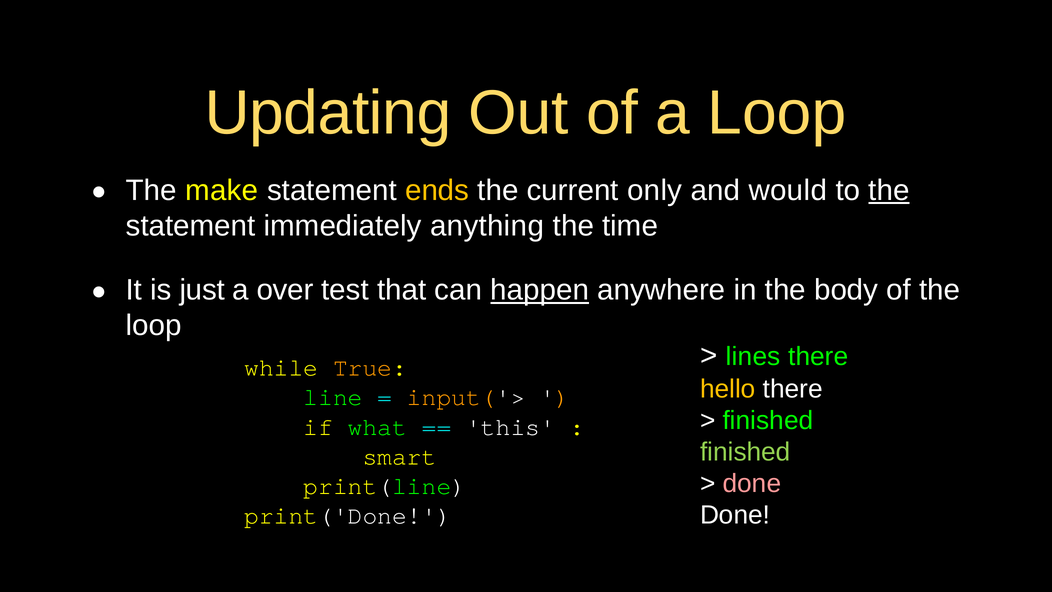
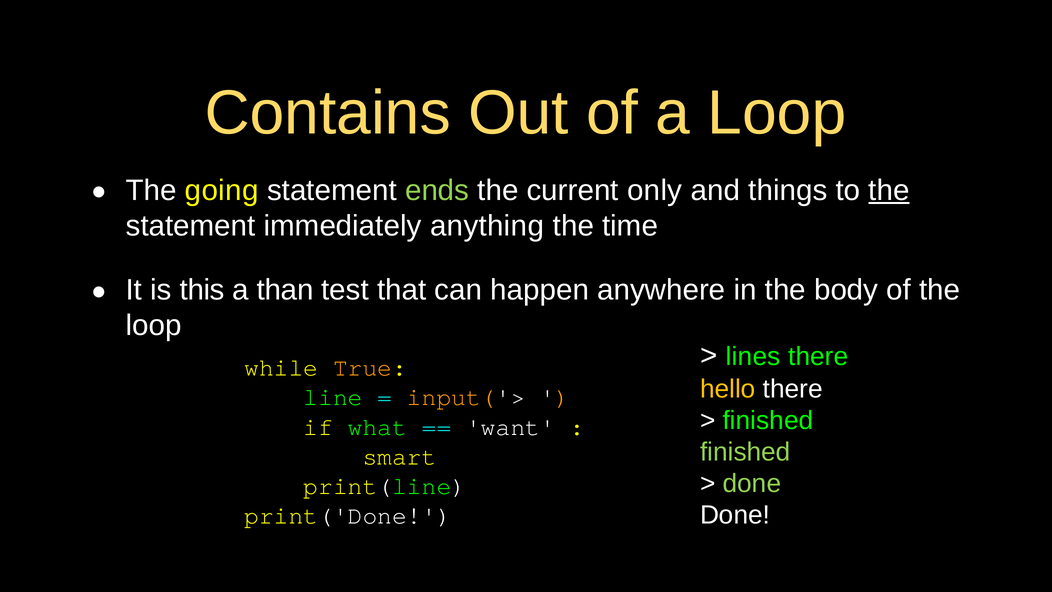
Updating: Updating -> Contains
make: make -> going
ends colour: yellow -> light green
would: would -> things
just: just -> this
over: over -> than
happen underline: present -> none
this: this -> want
done at (752, 483) colour: pink -> light green
